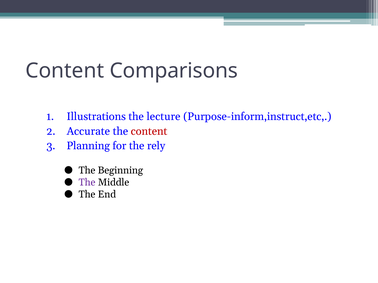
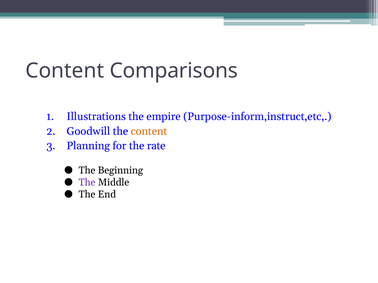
lecture: lecture -> empire
Accurate: Accurate -> Goodwill
content at (149, 131) colour: red -> orange
rely: rely -> rate
